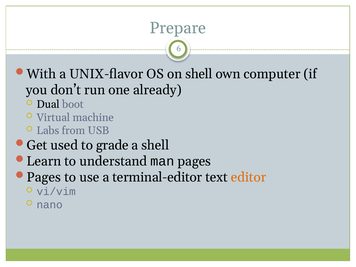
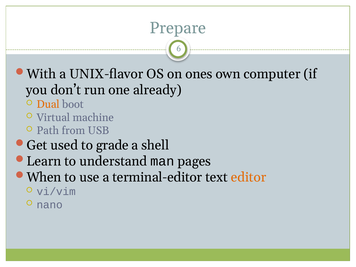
on shell: shell -> ones
Dual colour: black -> orange
Labs: Labs -> Path
Pages at (44, 177): Pages -> When
